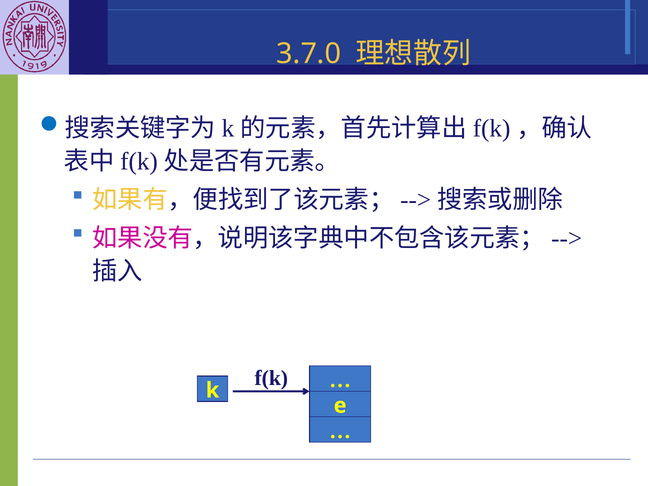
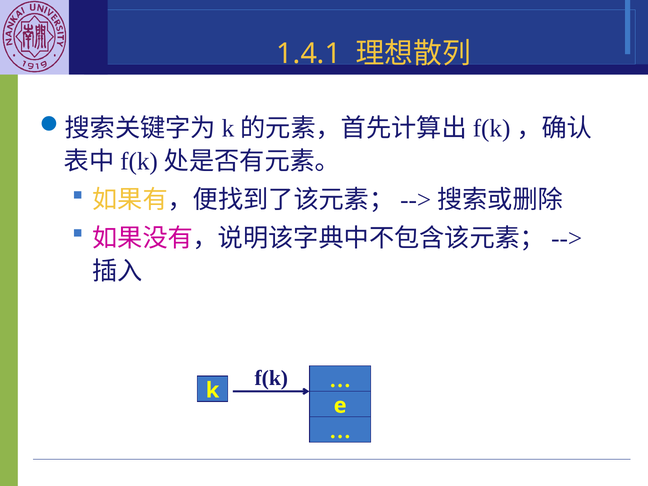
3.7.0: 3.7.0 -> 1.4.1
